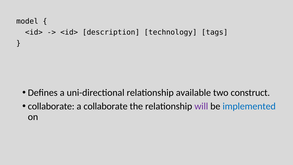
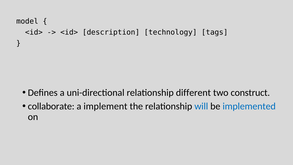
available: available -> different
a collaborate: collaborate -> implement
will colour: purple -> blue
